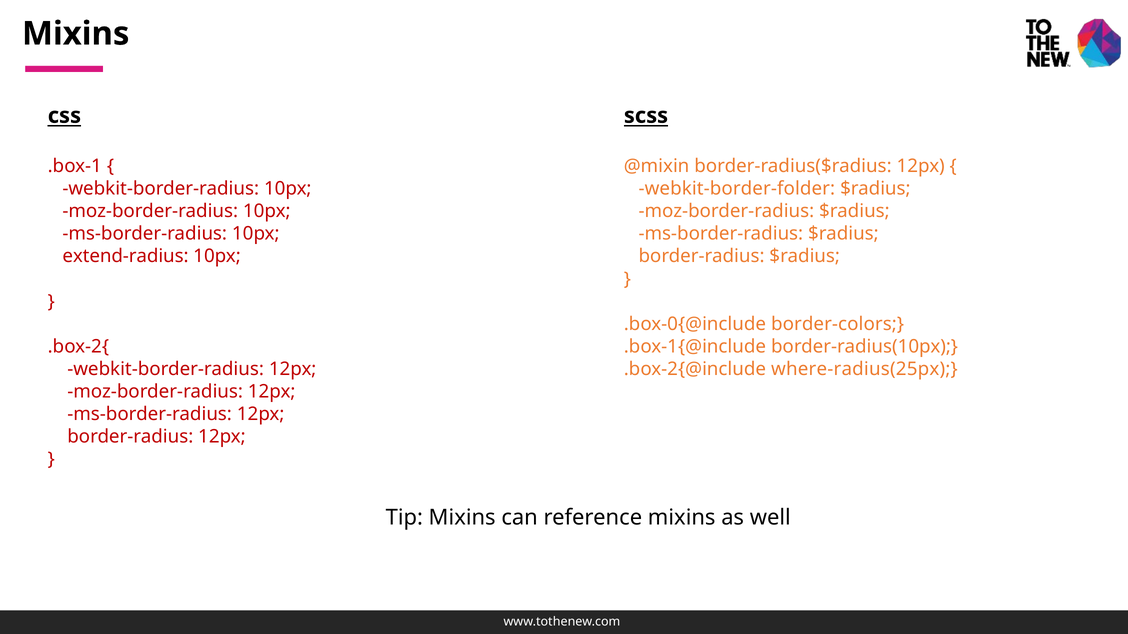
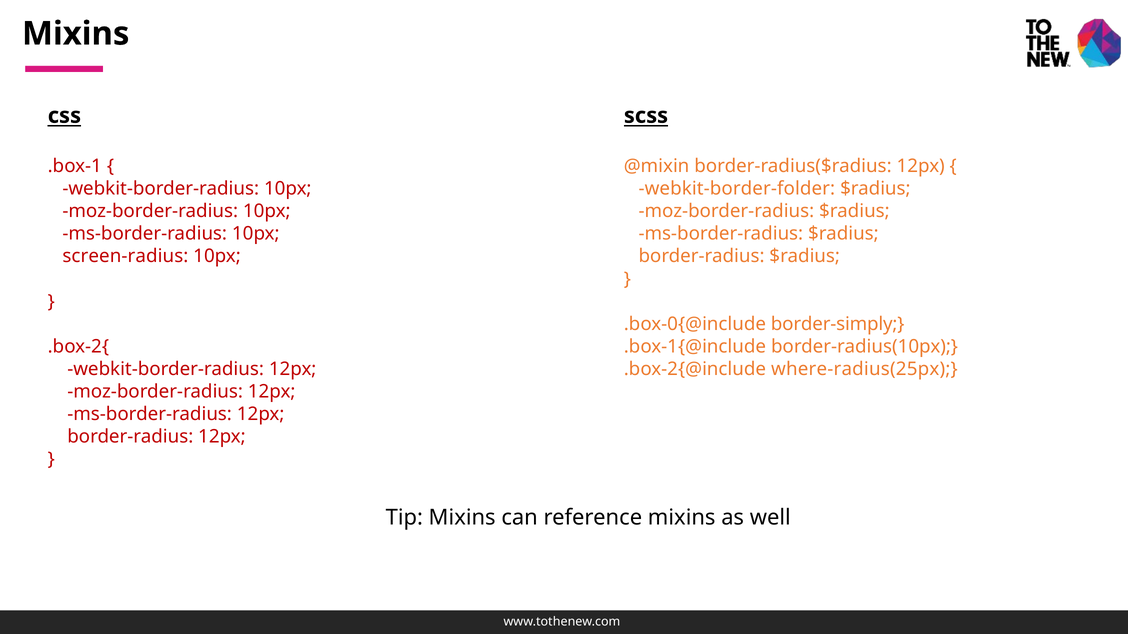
extend-radius: extend-radius -> screen-radius
border-colors: border-colors -> border-simply
